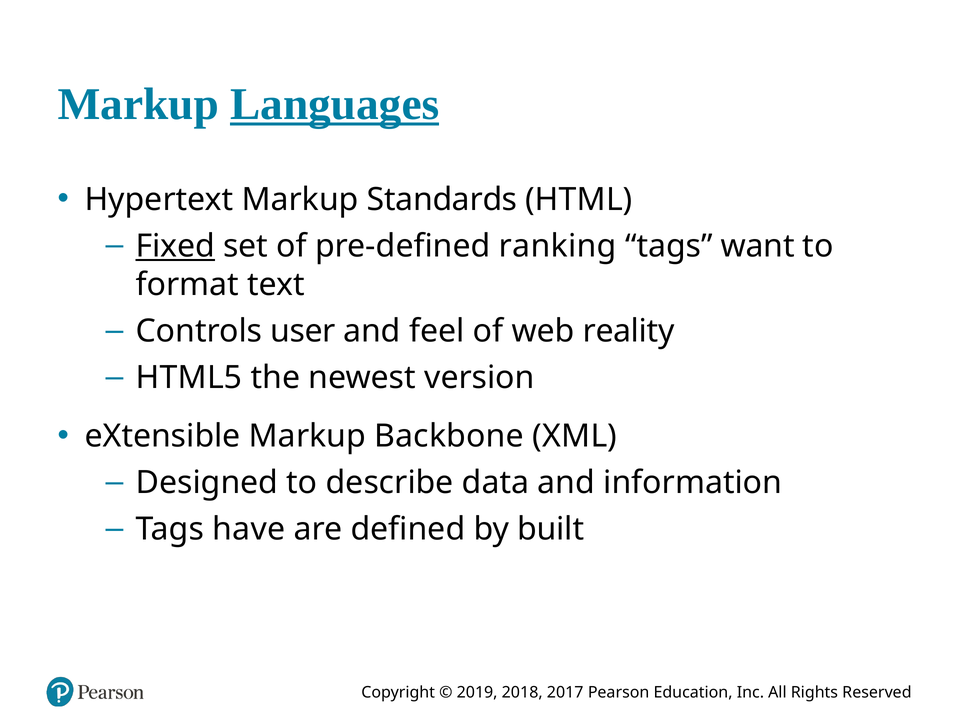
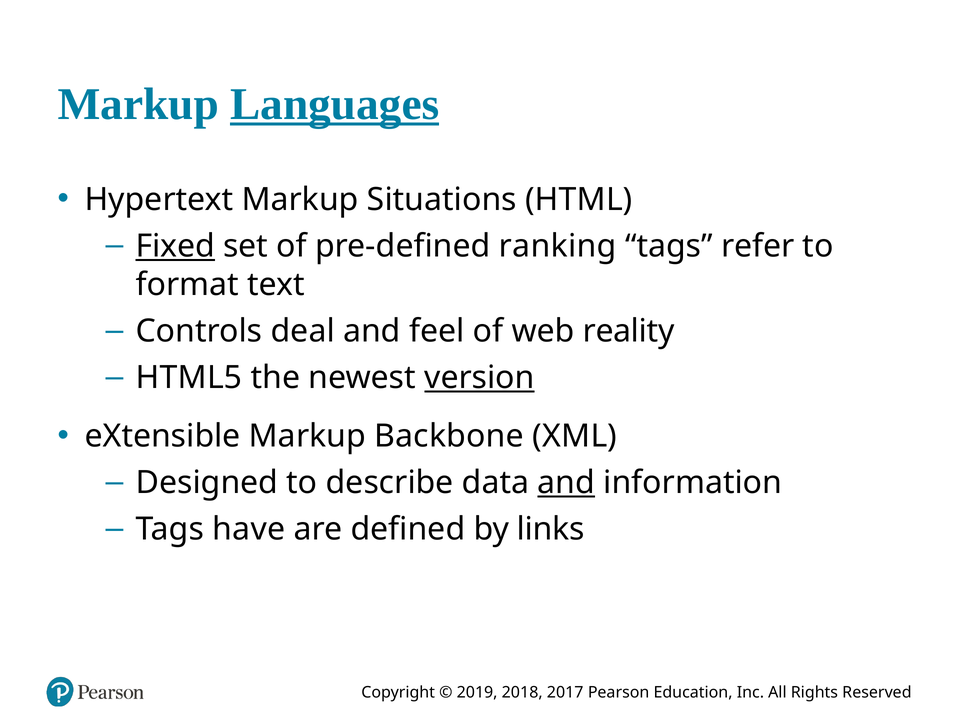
Standards: Standards -> Situations
want: want -> refer
user: user -> deal
version underline: none -> present
and at (566, 482) underline: none -> present
built: built -> links
